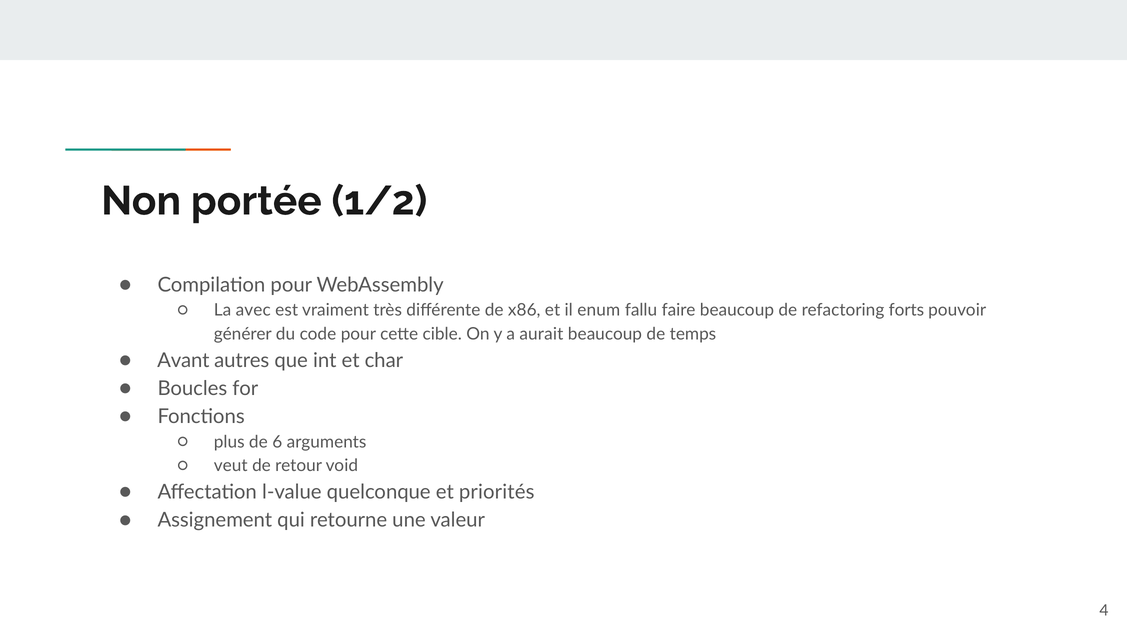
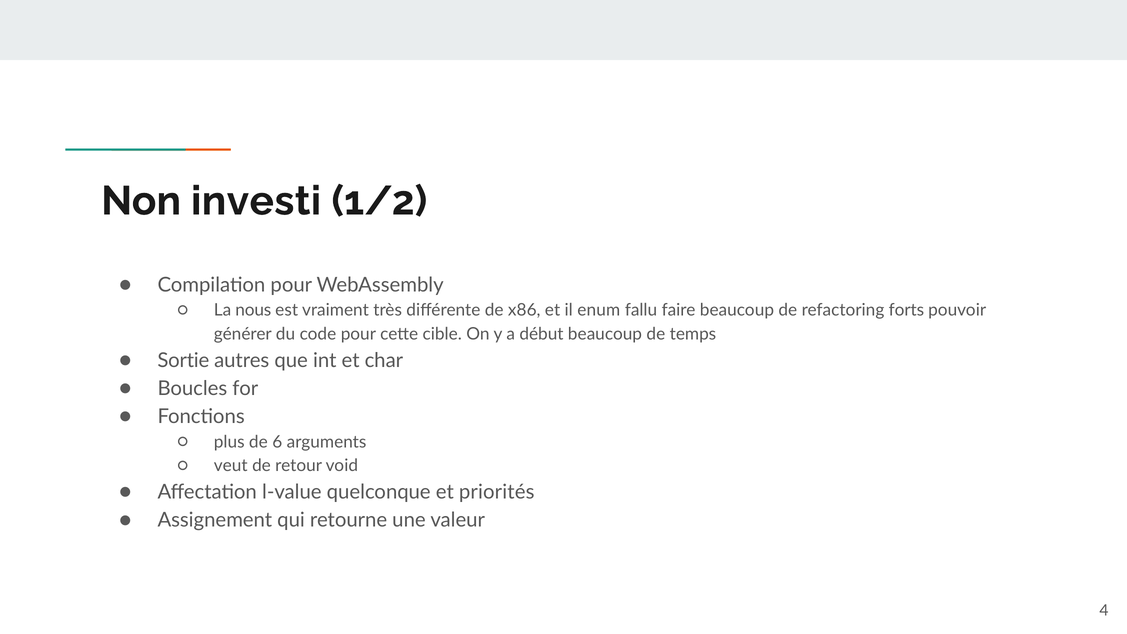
portée: portée -> investi
avec: avec -> nous
aurait: aurait -> début
Avant: Avant -> Sortie
